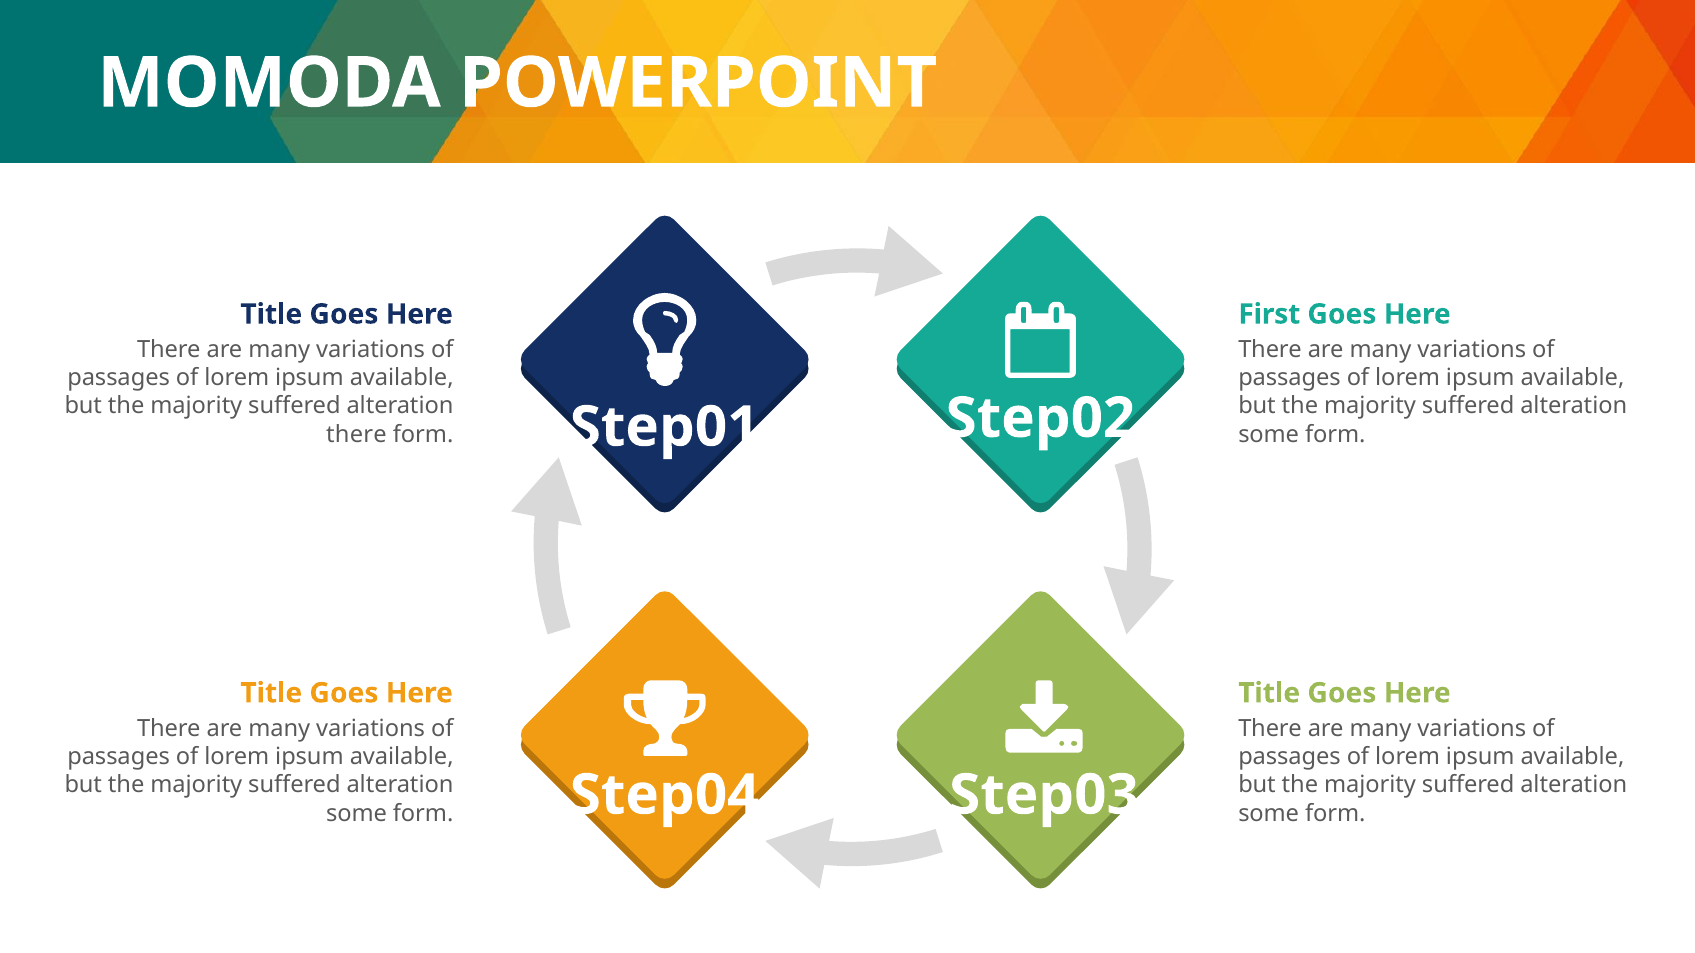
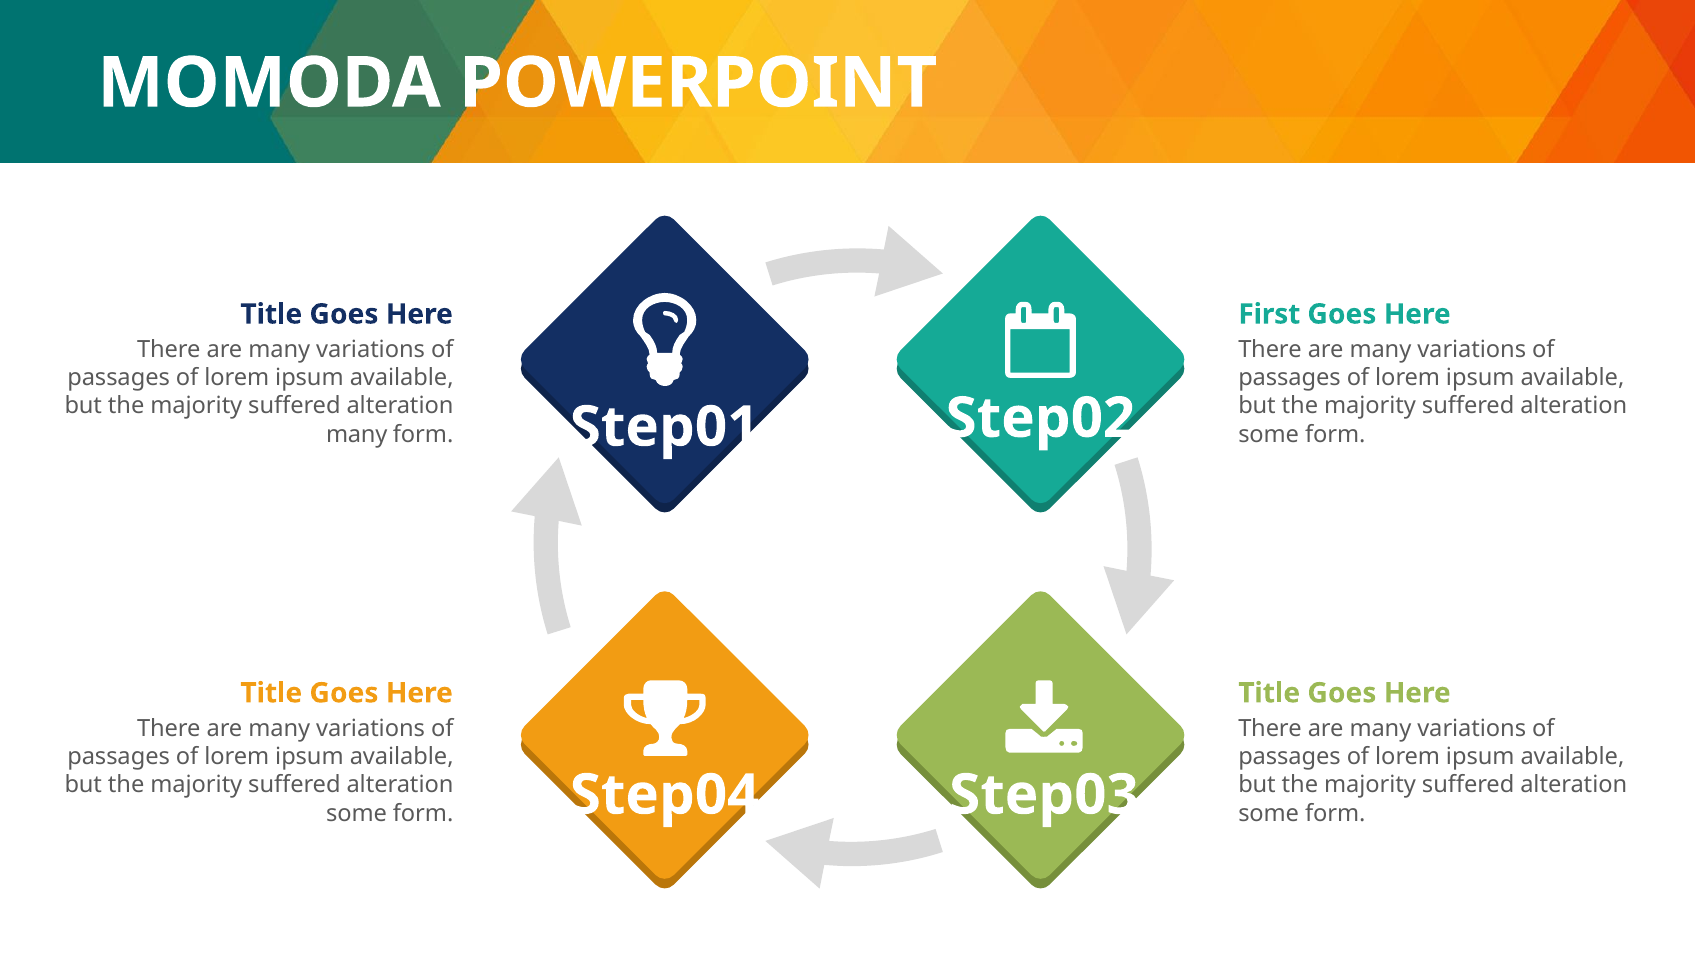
there at (356, 435): there -> many
